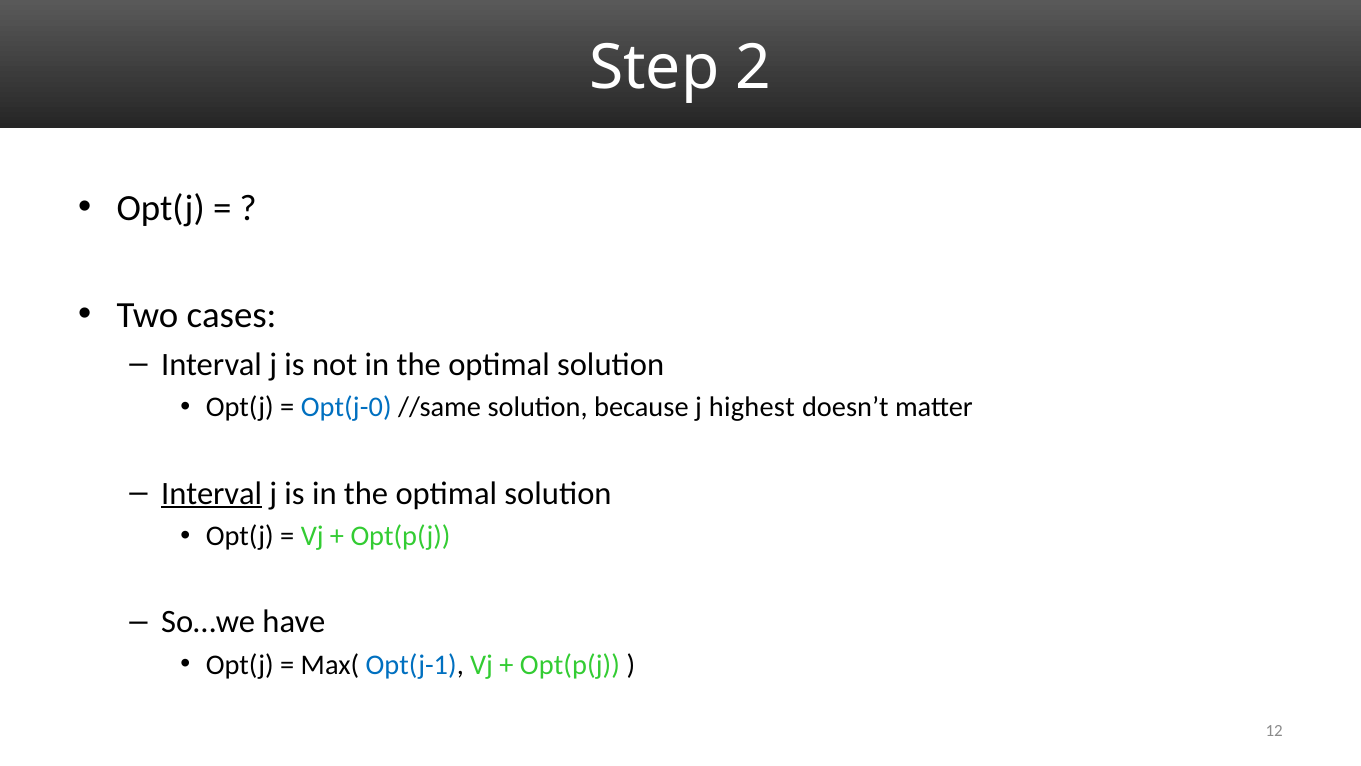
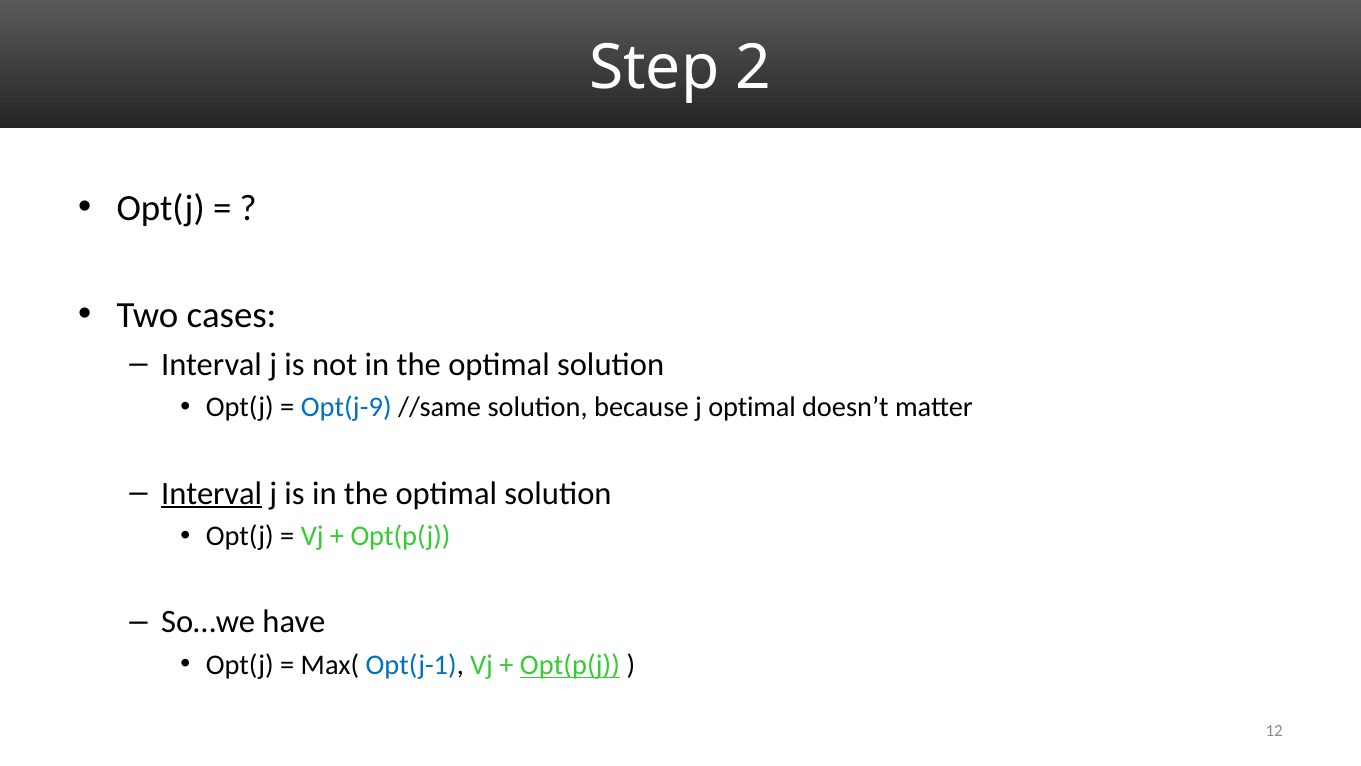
Opt(j-0: Opt(j-0 -> Opt(j-9
j highest: highest -> optimal
Opt(p(j at (570, 665) underline: none -> present
